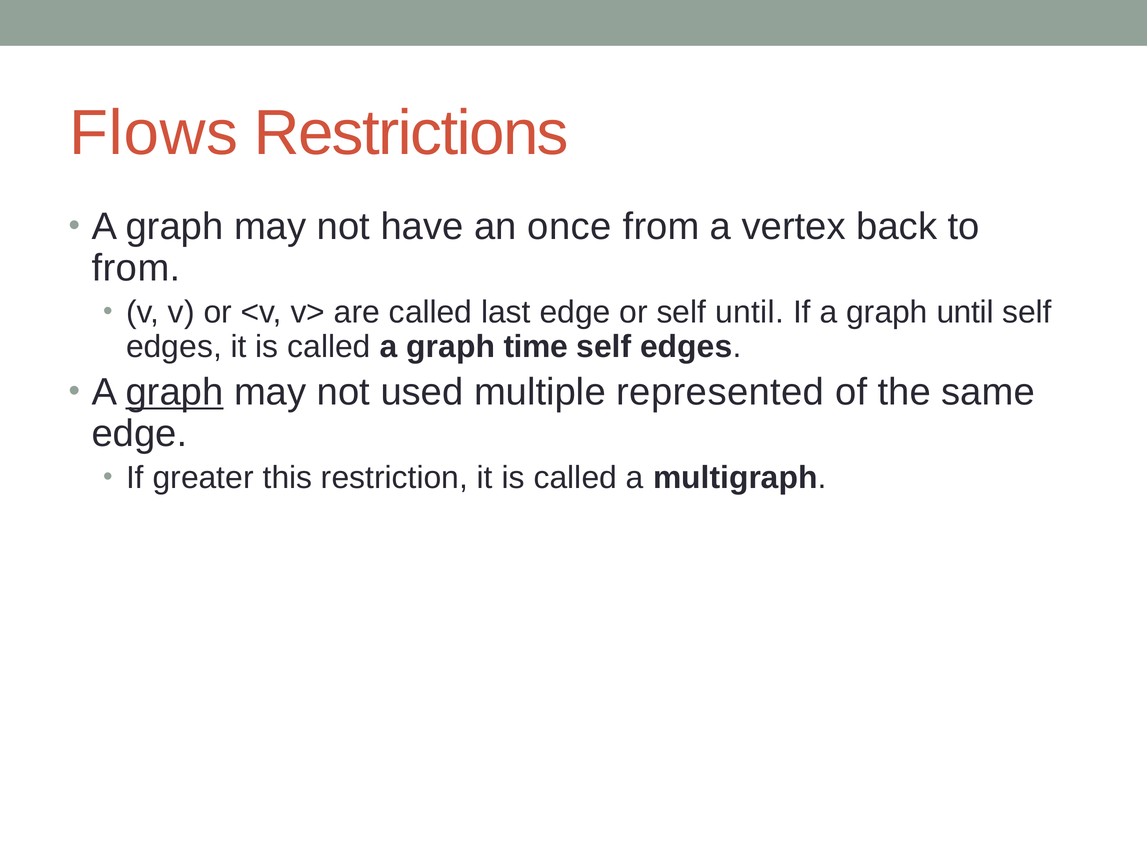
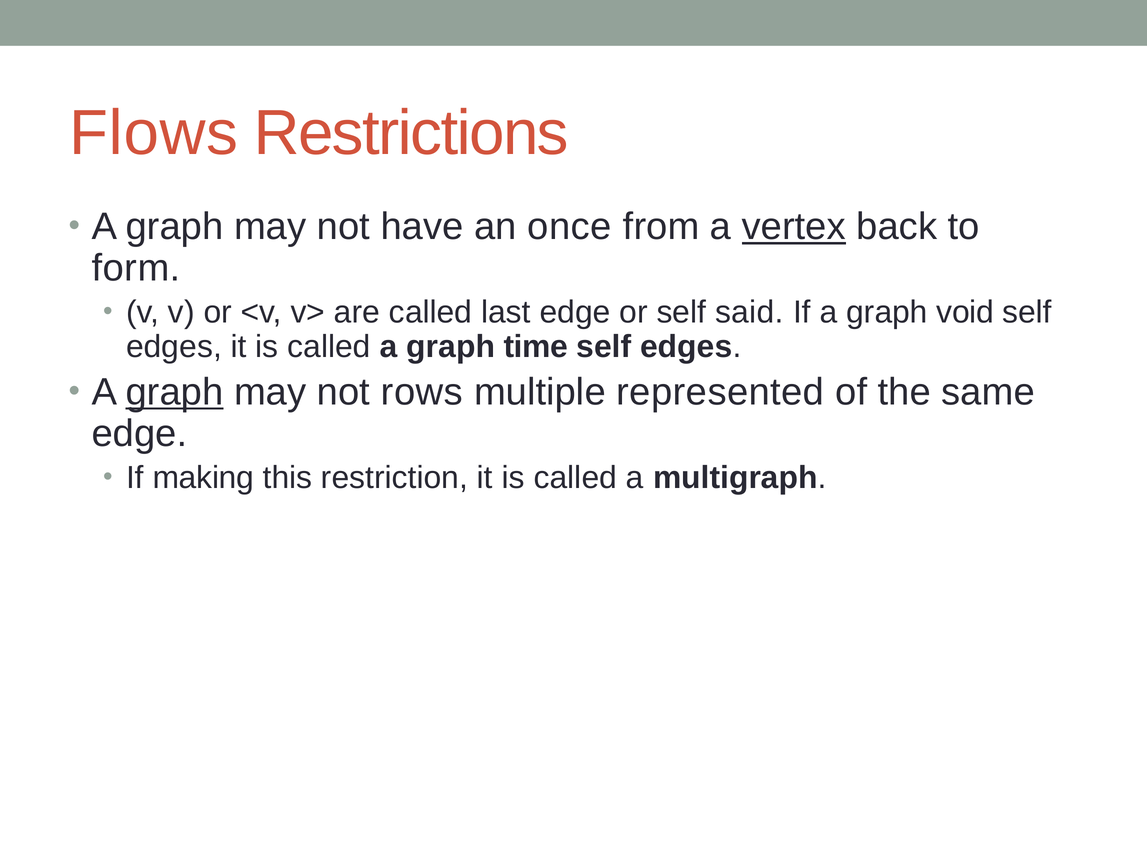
vertex underline: none -> present
from at (136, 268): from -> form
self until: until -> said
graph until: until -> void
used: used -> rows
greater: greater -> making
